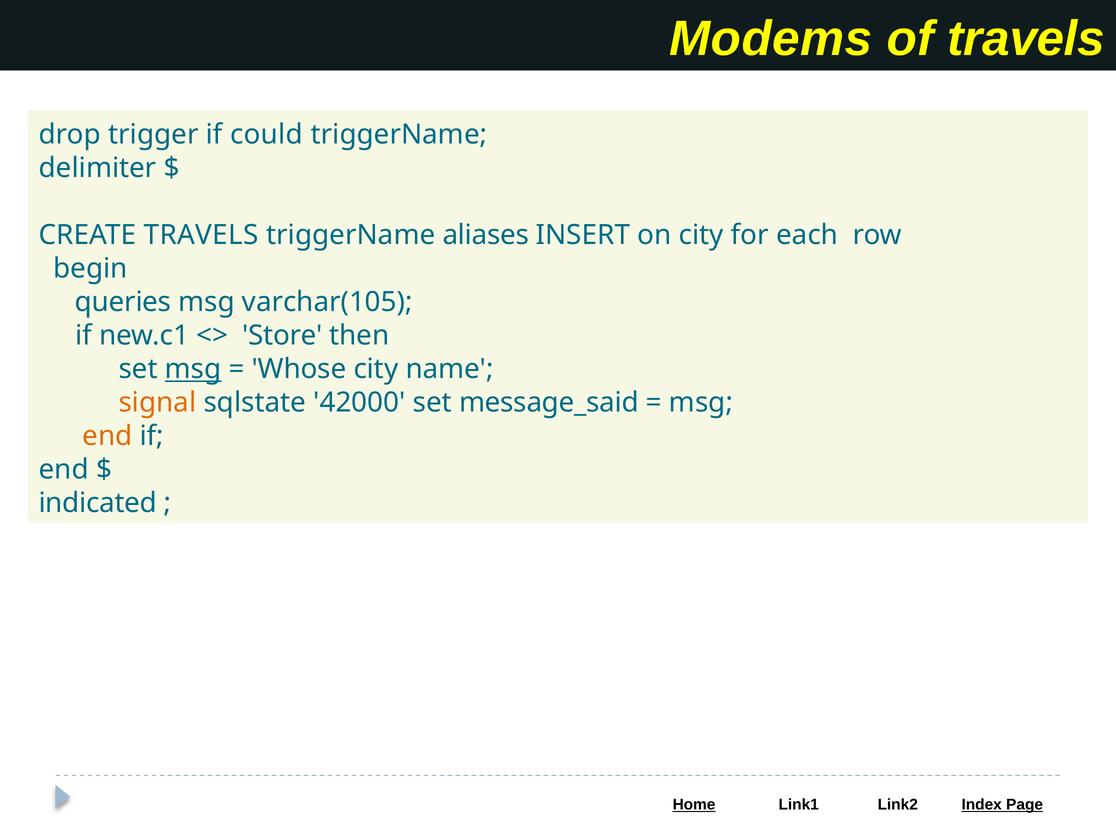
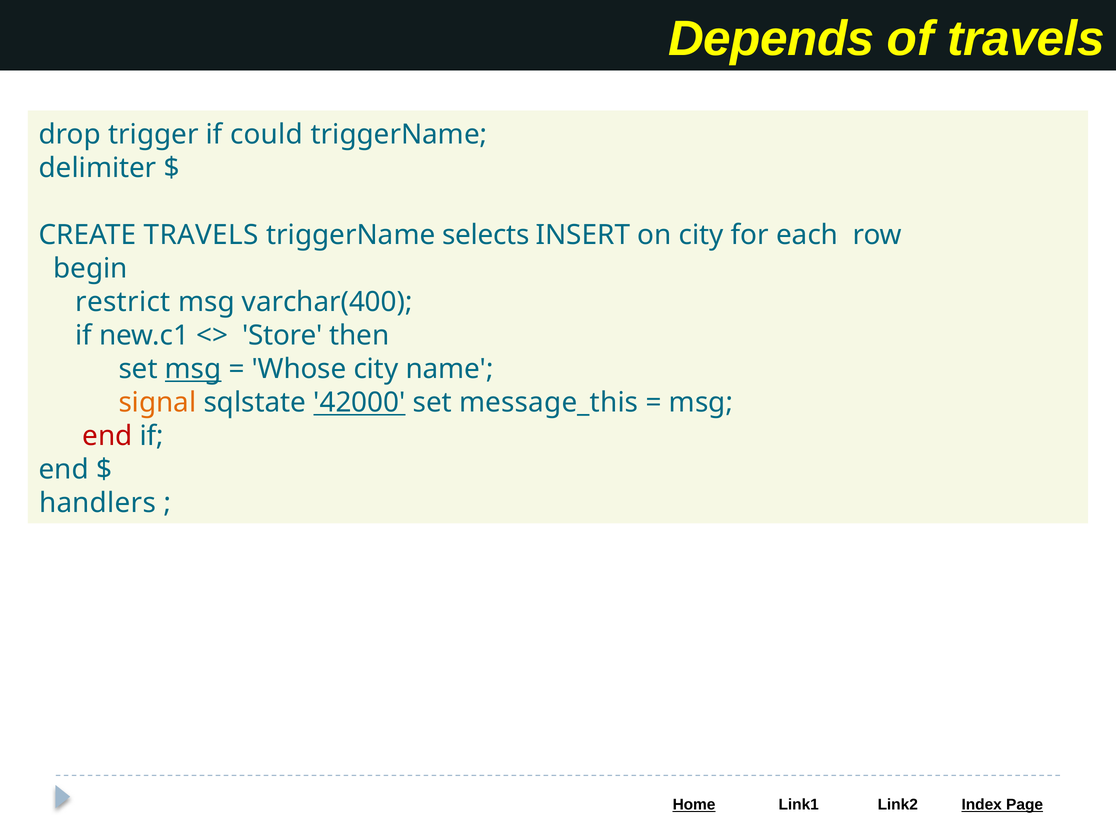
Modems: Modems -> Depends
aliases: aliases -> selects
queries: queries -> restrict
varchar(105: varchar(105 -> varchar(400
42000 underline: none -> present
message_said: message_said -> message_this
end at (107, 436) colour: orange -> red
indicated: indicated -> handlers
